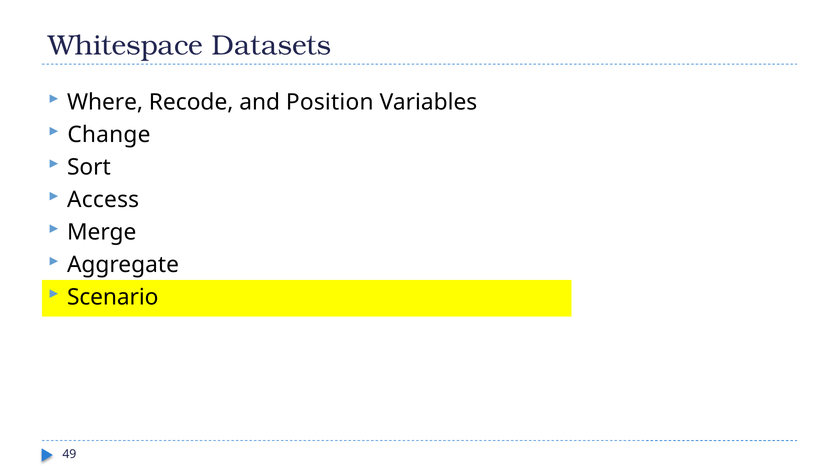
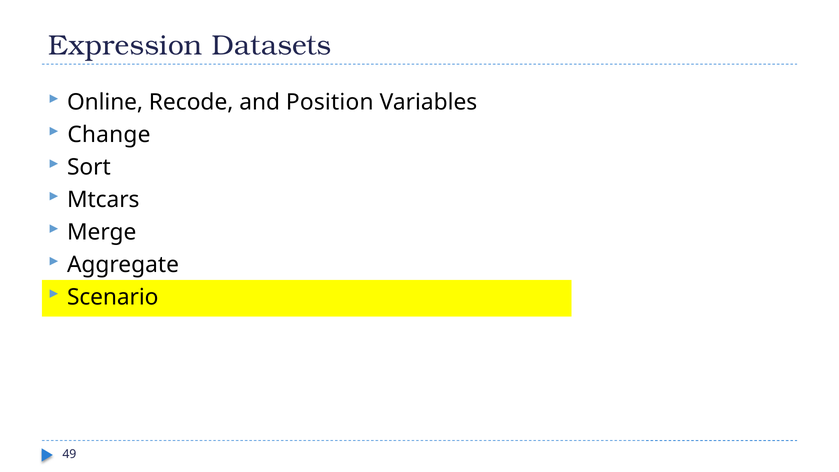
Whitespace: Whitespace -> Expression
Where: Where -> Online
Access: Access -> Mtcars
